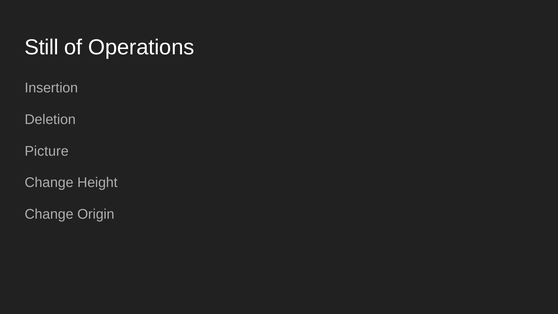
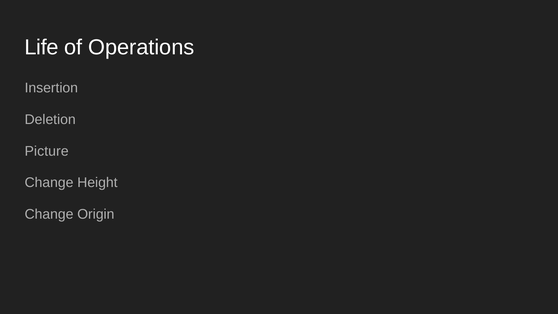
Still: Still -> Life
